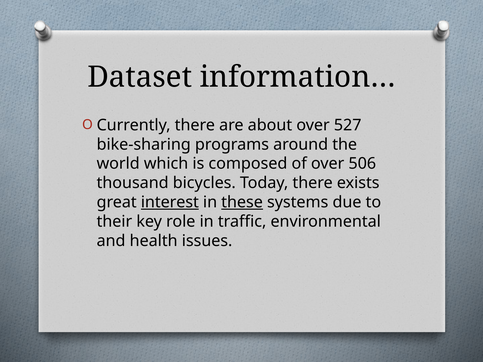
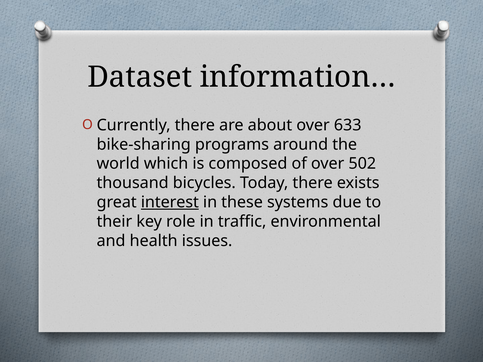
527: 527 -> 633
506: 506 -> 502
these underline: present -> none
